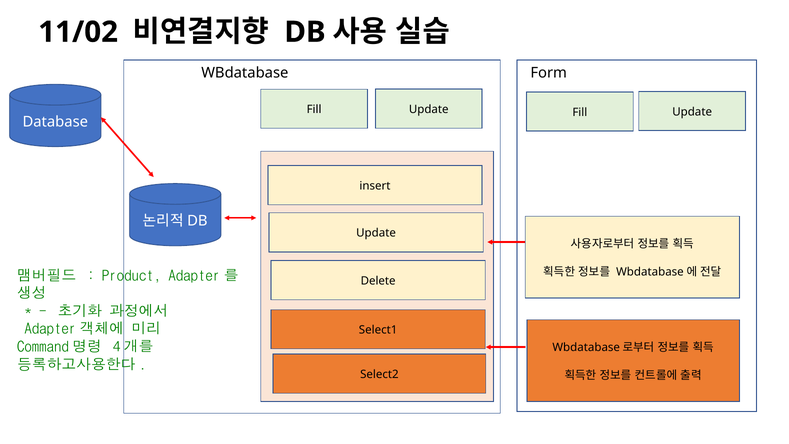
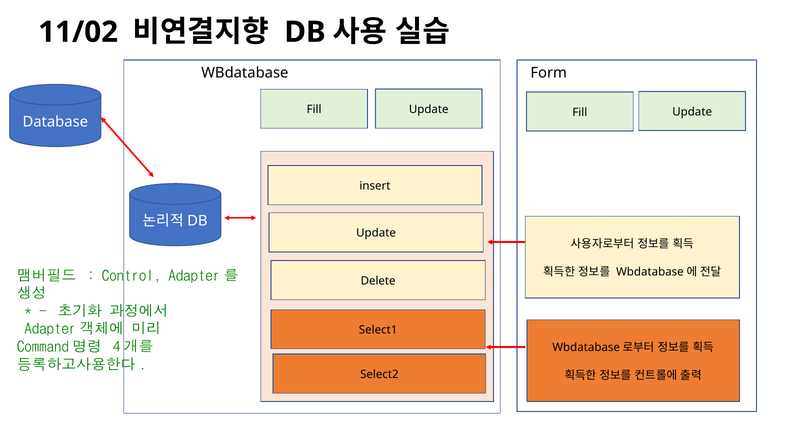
Product: Product -> Control
